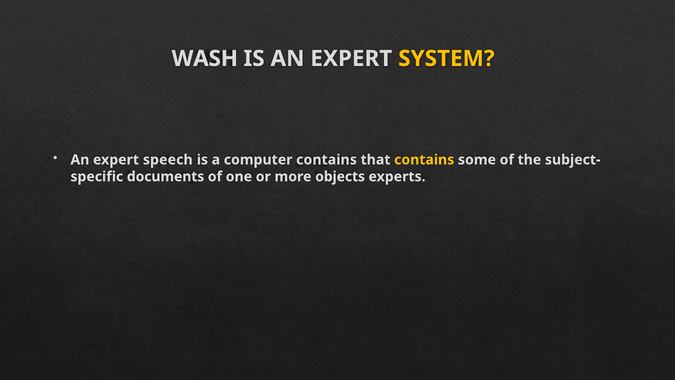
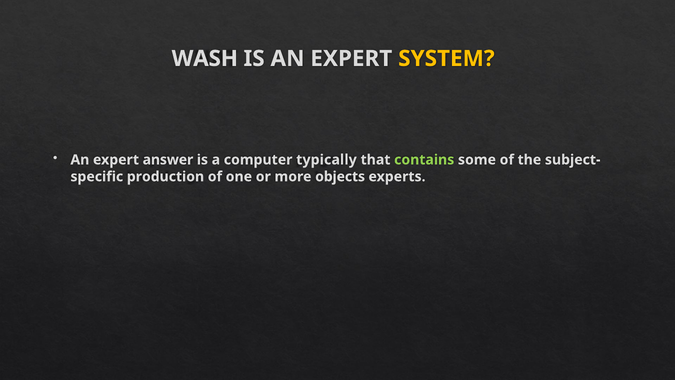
speech: speech -> answer
computer contains: contains -> typically
contains at (424, 160) colour: yellow -> light green
documents: documents -> production
